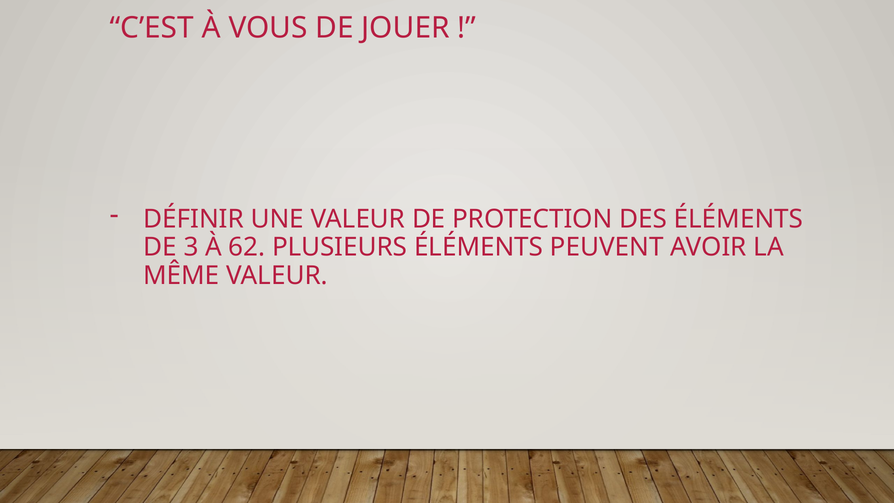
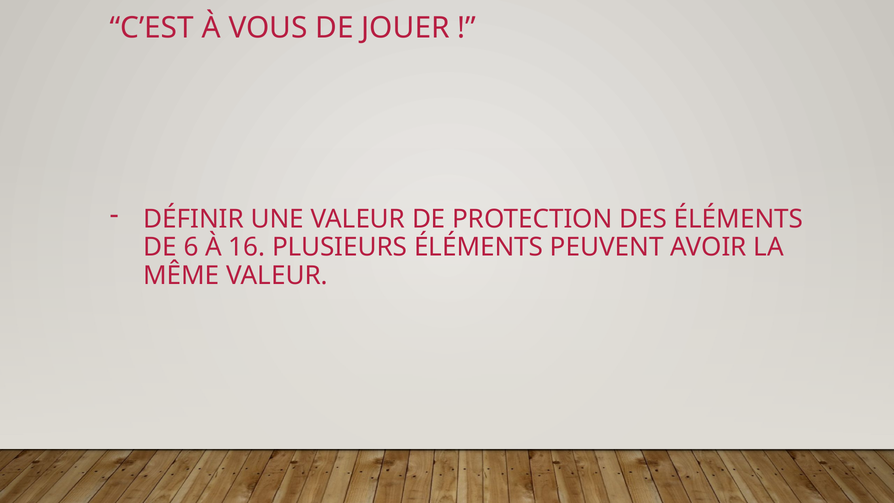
3: 3 -> 6
62: 62 -> 16
